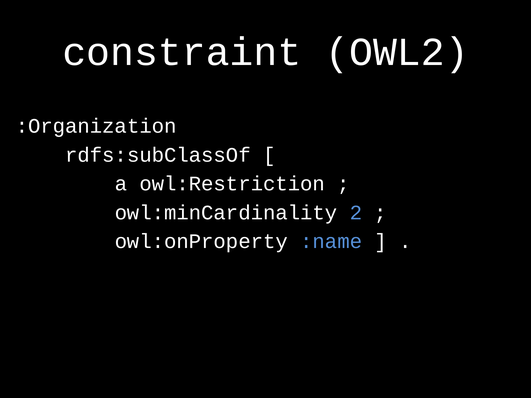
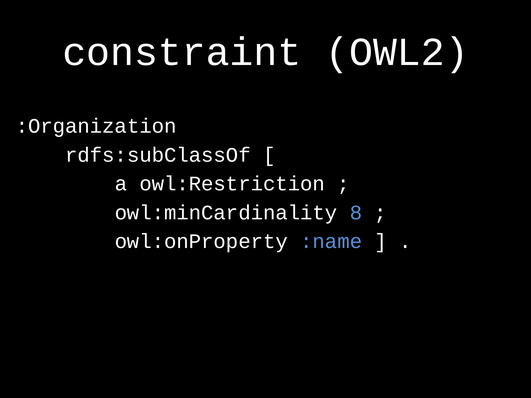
2: 2 -> 8
